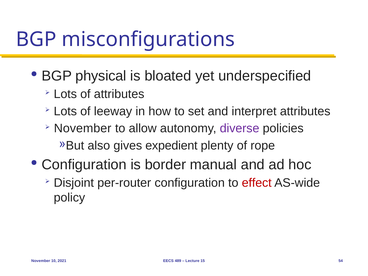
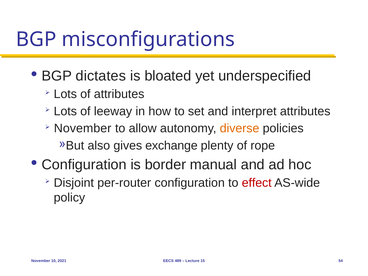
physical: physical -> dictates
diverse colour: purple -> orange
expedient: expedient -> exchange
